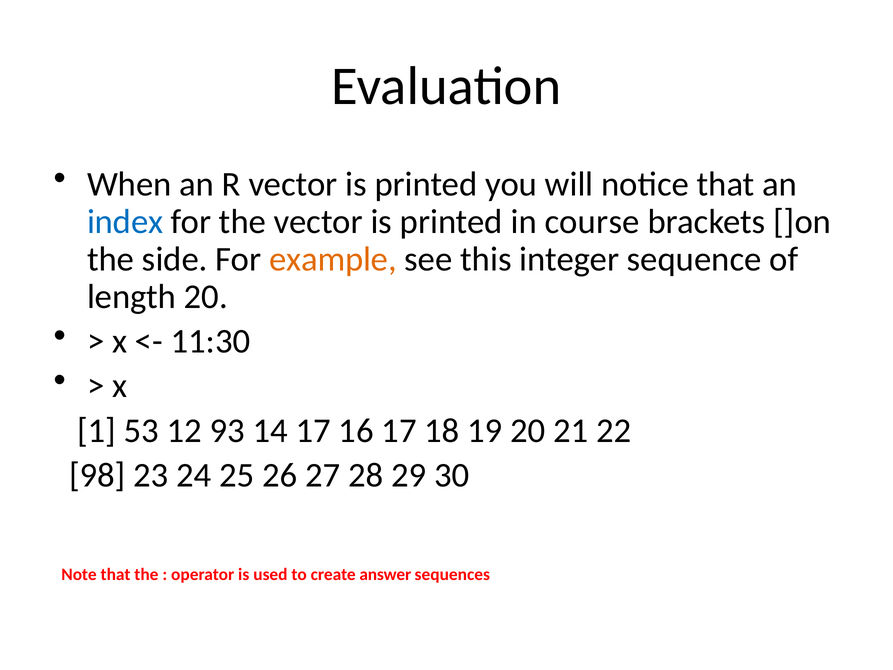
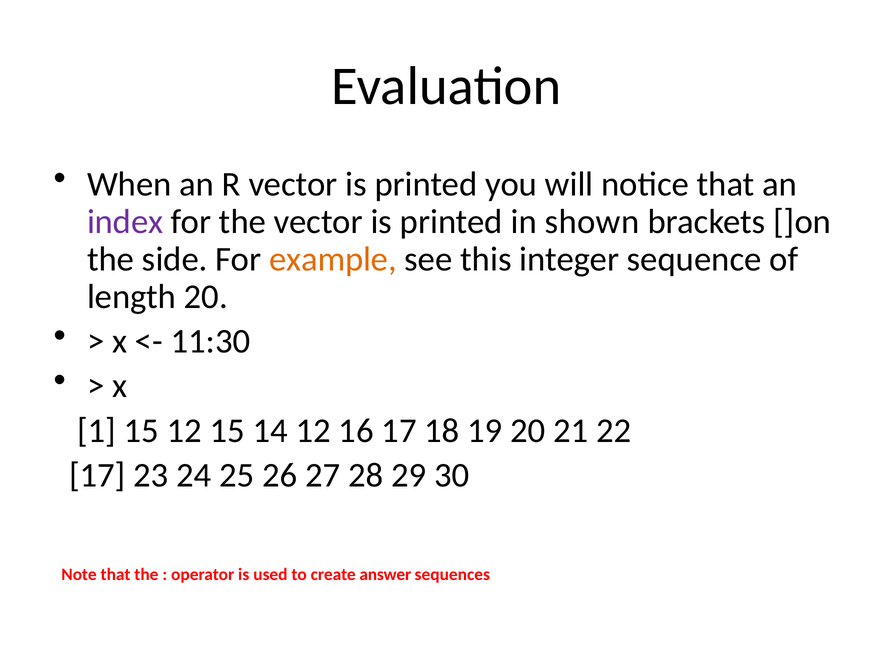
index colour: blue -> purple
course: course -> shown
1 53: 53 -> 15
12 93: 93 -> 15
14 17: 17 -> 12
98 at (97, 475): 98 -> 17
